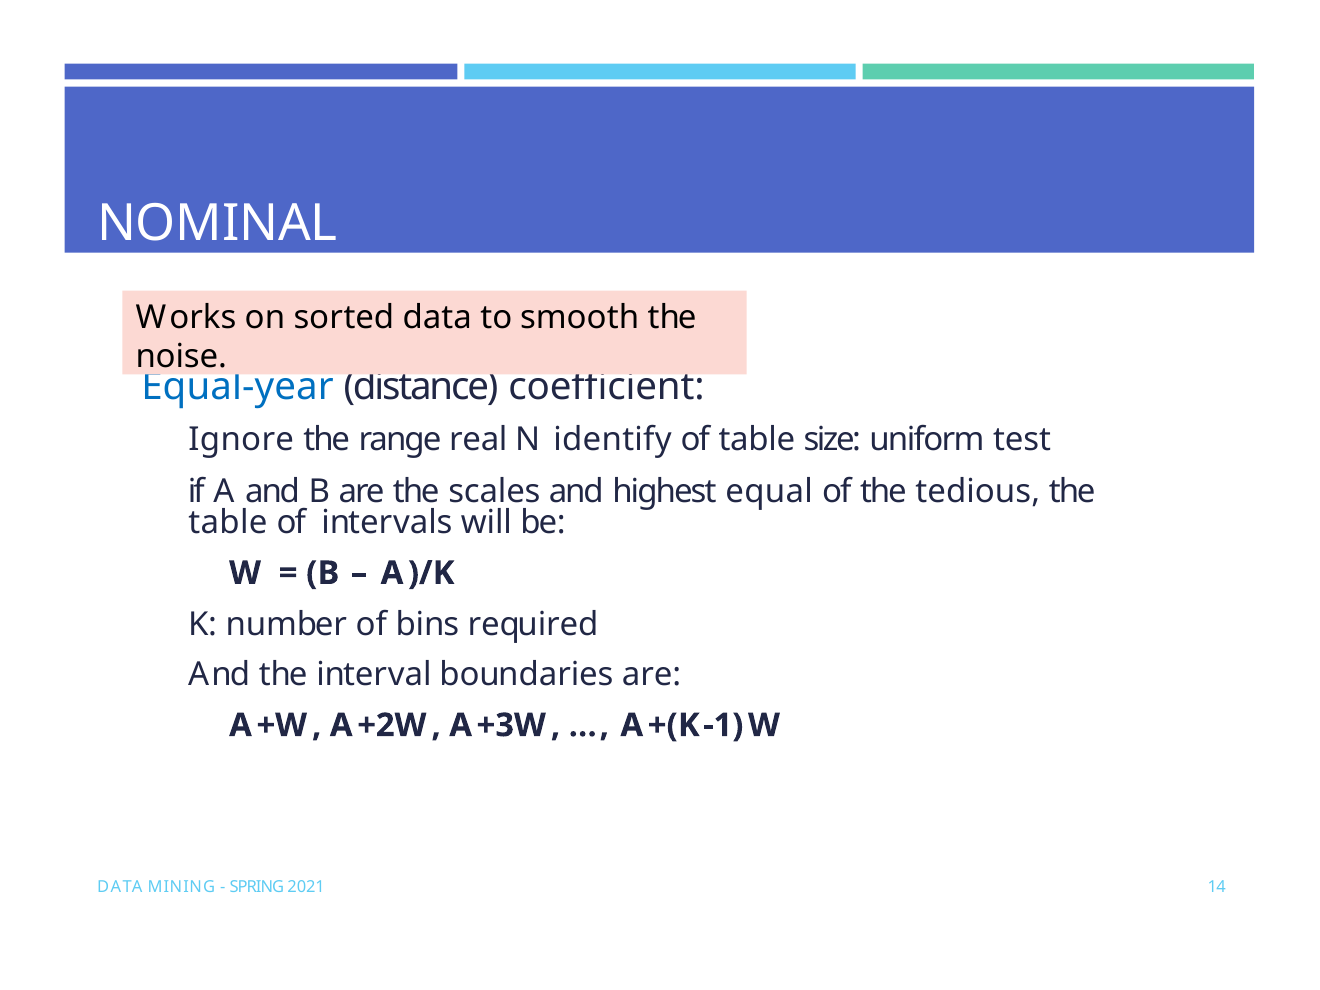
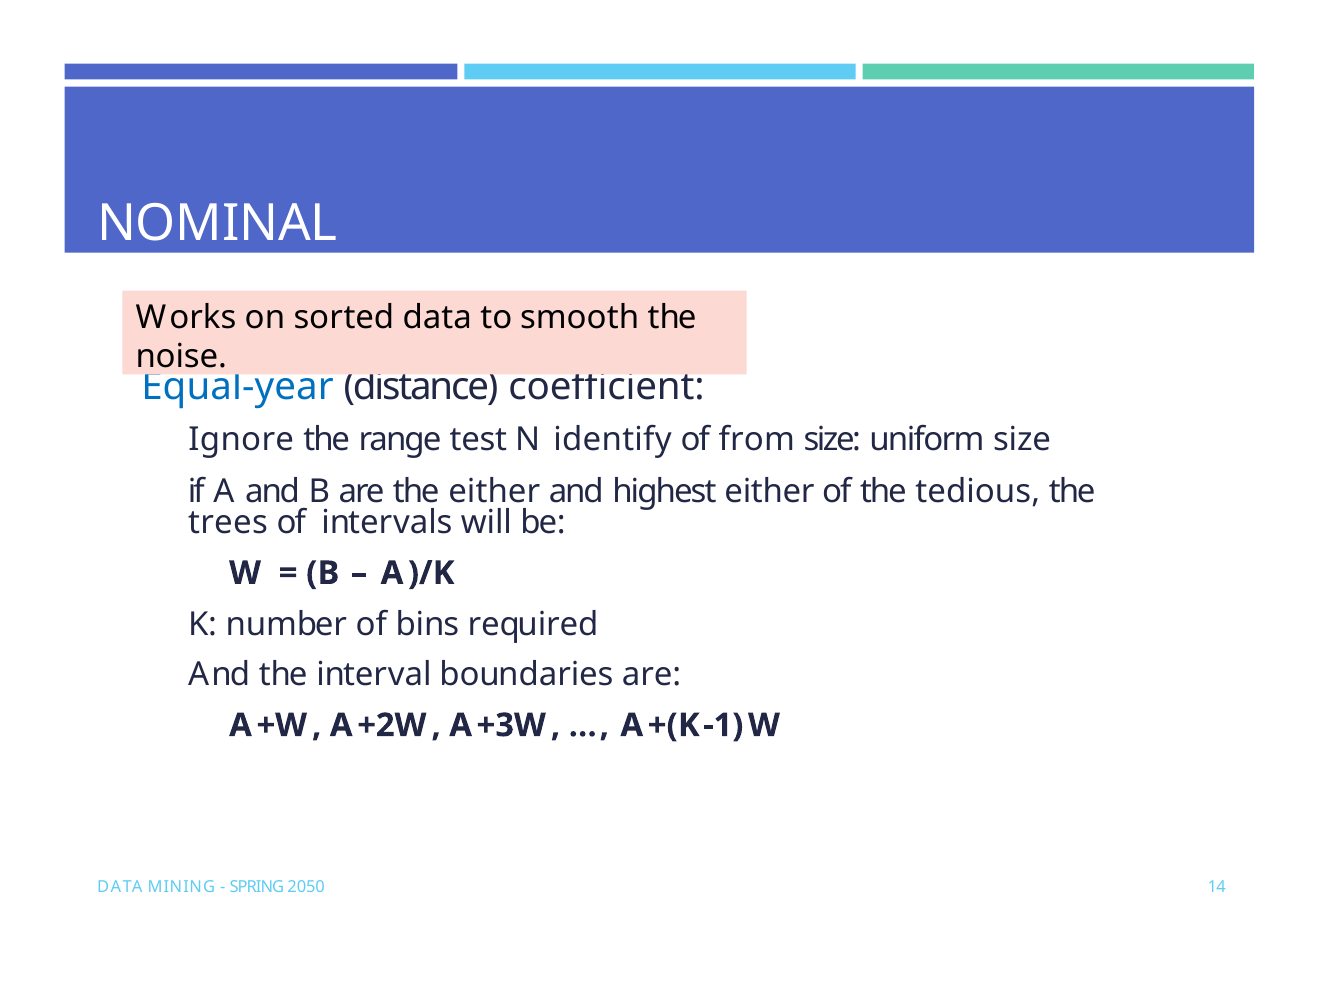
real: real -> test
of table: table -> from
uniform test: test -> size
the scales: scales -> either
highest equal: equal -> either
table at (228, 522): table -> trees
2021: 2021 -> 2050
